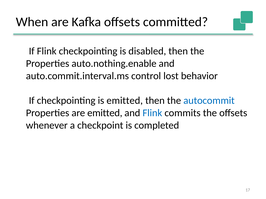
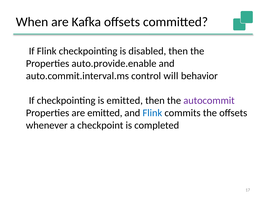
auto.nothing.enable: auto.nothing.enable -> auto.provide.enable
lost: lost -> will
autocommit colour: blue -> purple
